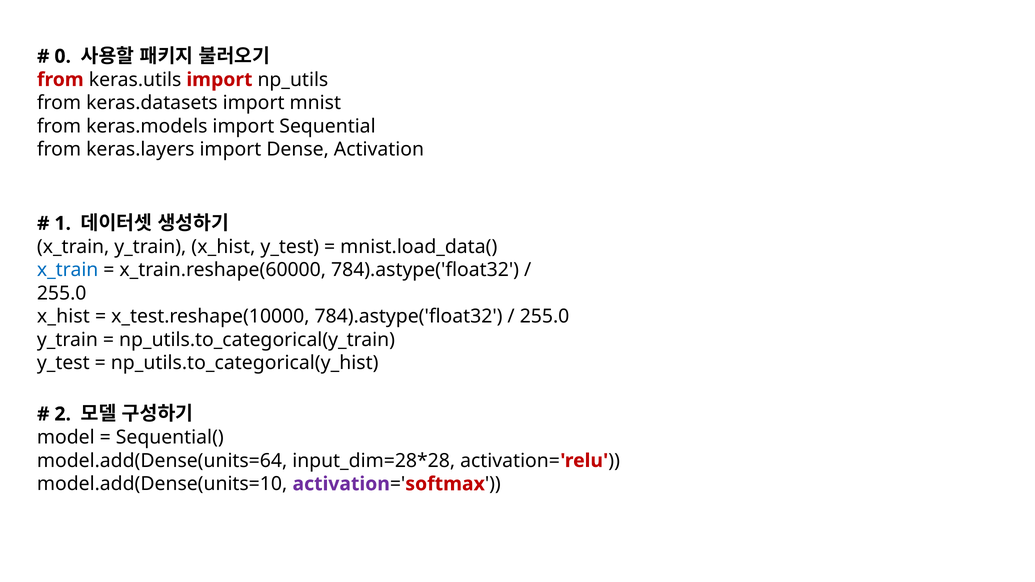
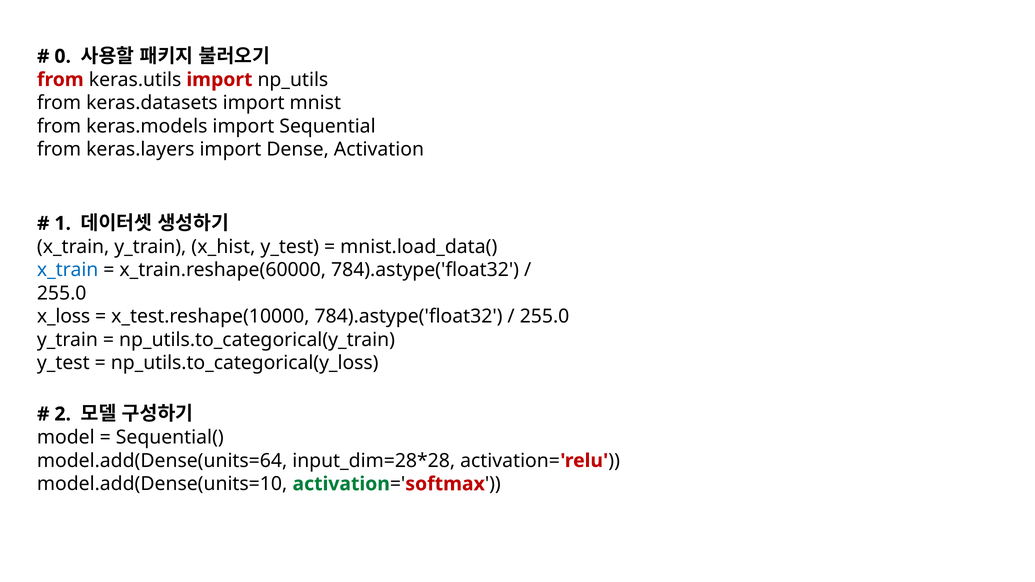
x_hist at (63, 317): x_hist -> x_loss
np_utils.to_categorical(y_hist: np_utils.to_categorical(y_hist -> np_utils.to_categorical(y_loss
activation at (341, 484) colour: purple -> green
